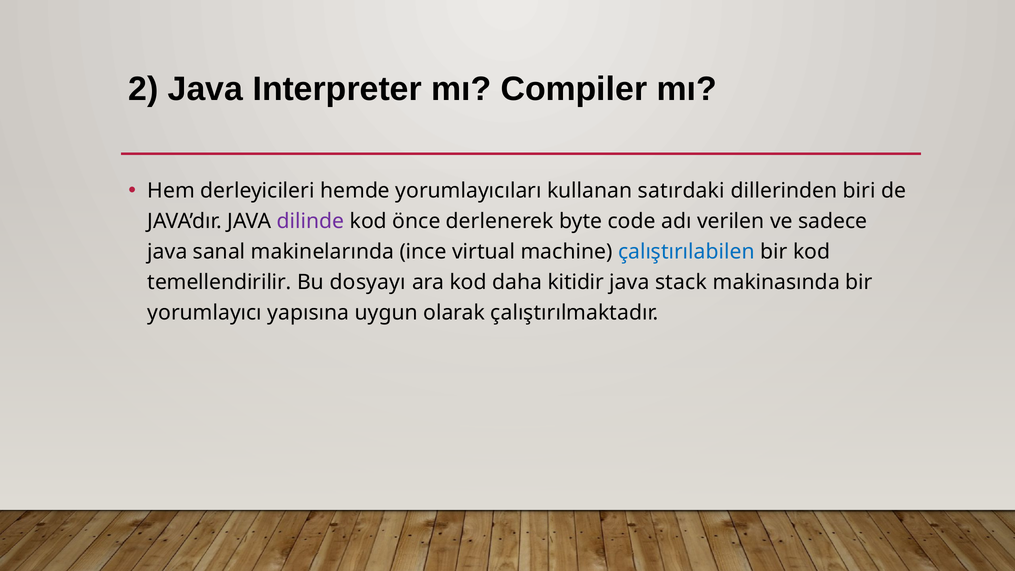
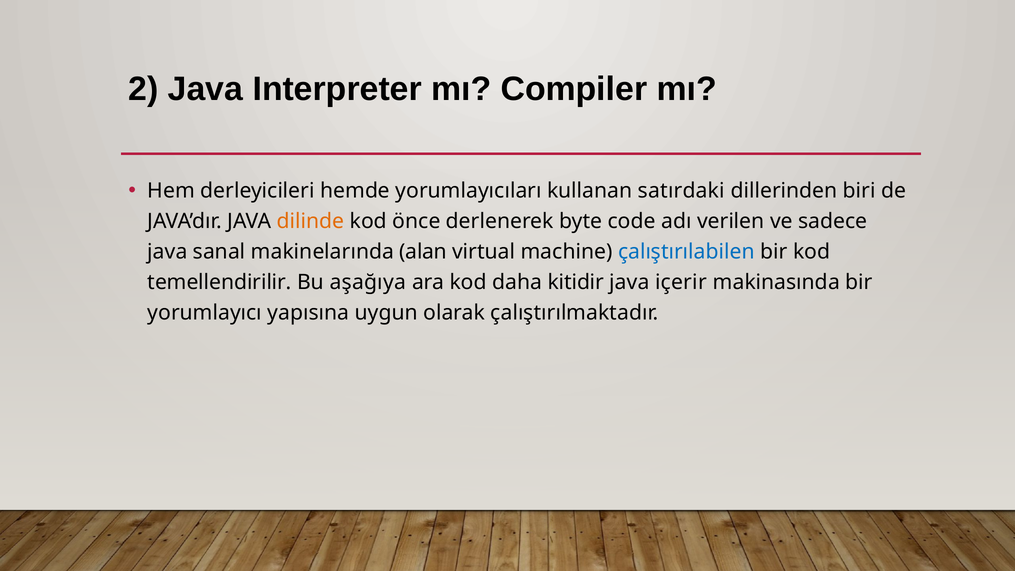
dilinde colour: purple -> orange
ince: ince -> alan
dosyayı: dosyayı -> aşağıya
stack: stack -> içerir
